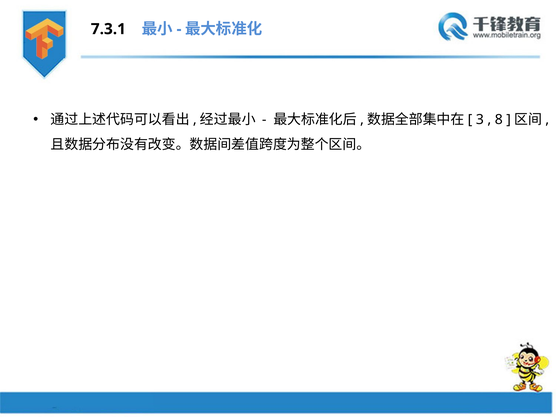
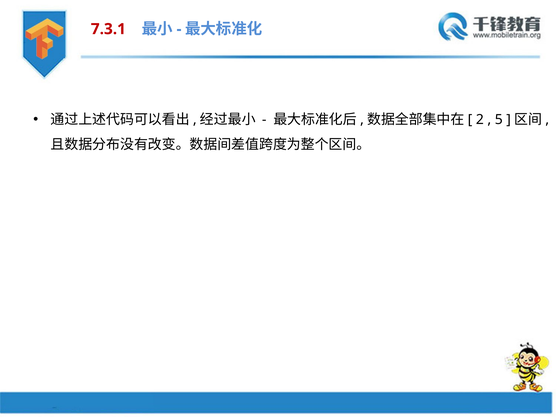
7.3.1 colour: black -> red
3: 3 -> 2
8: 8 -> 5
